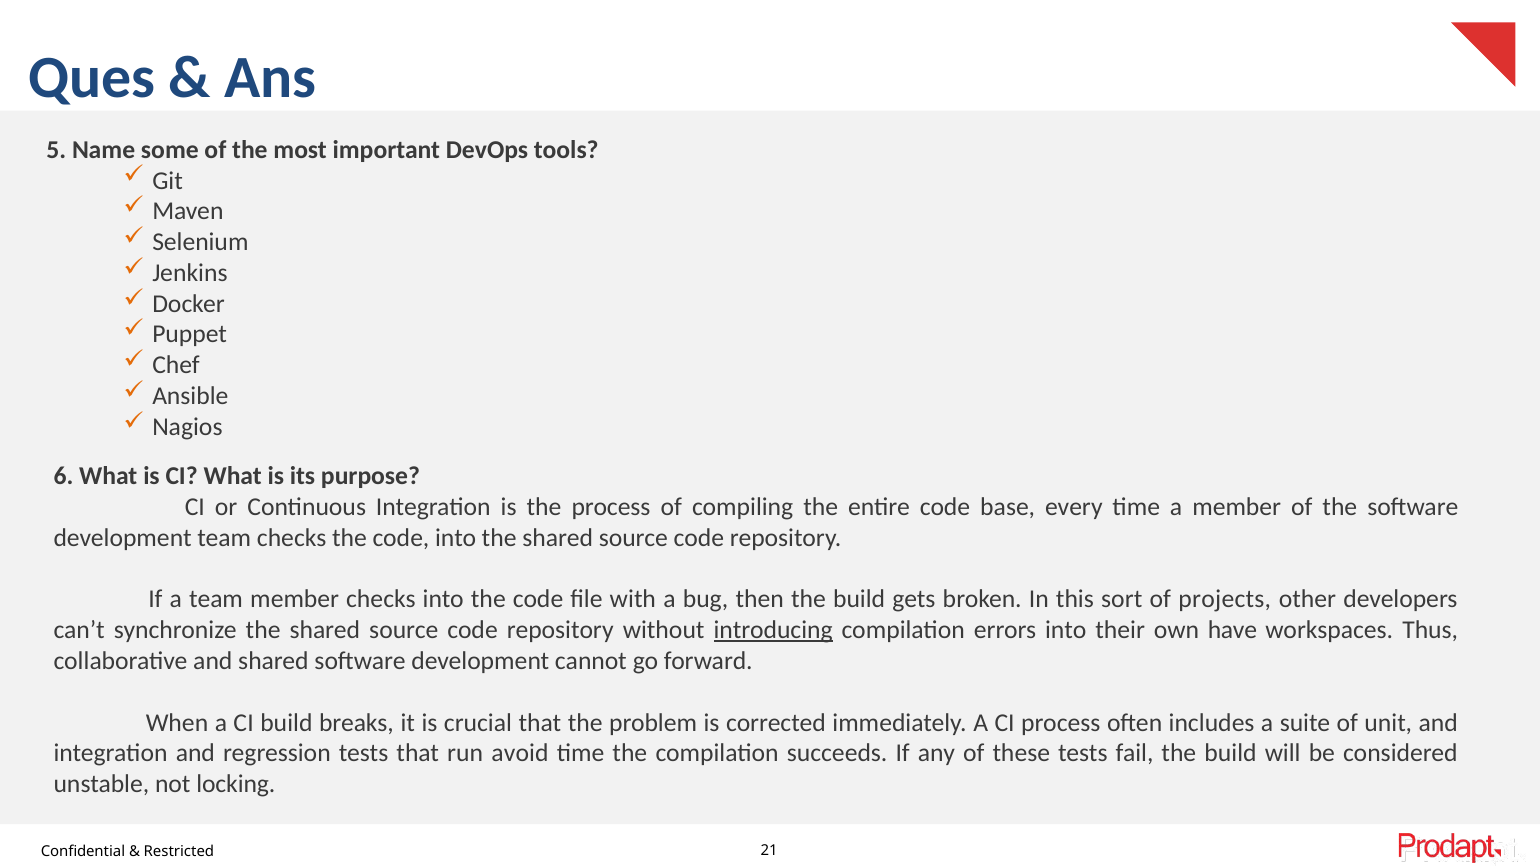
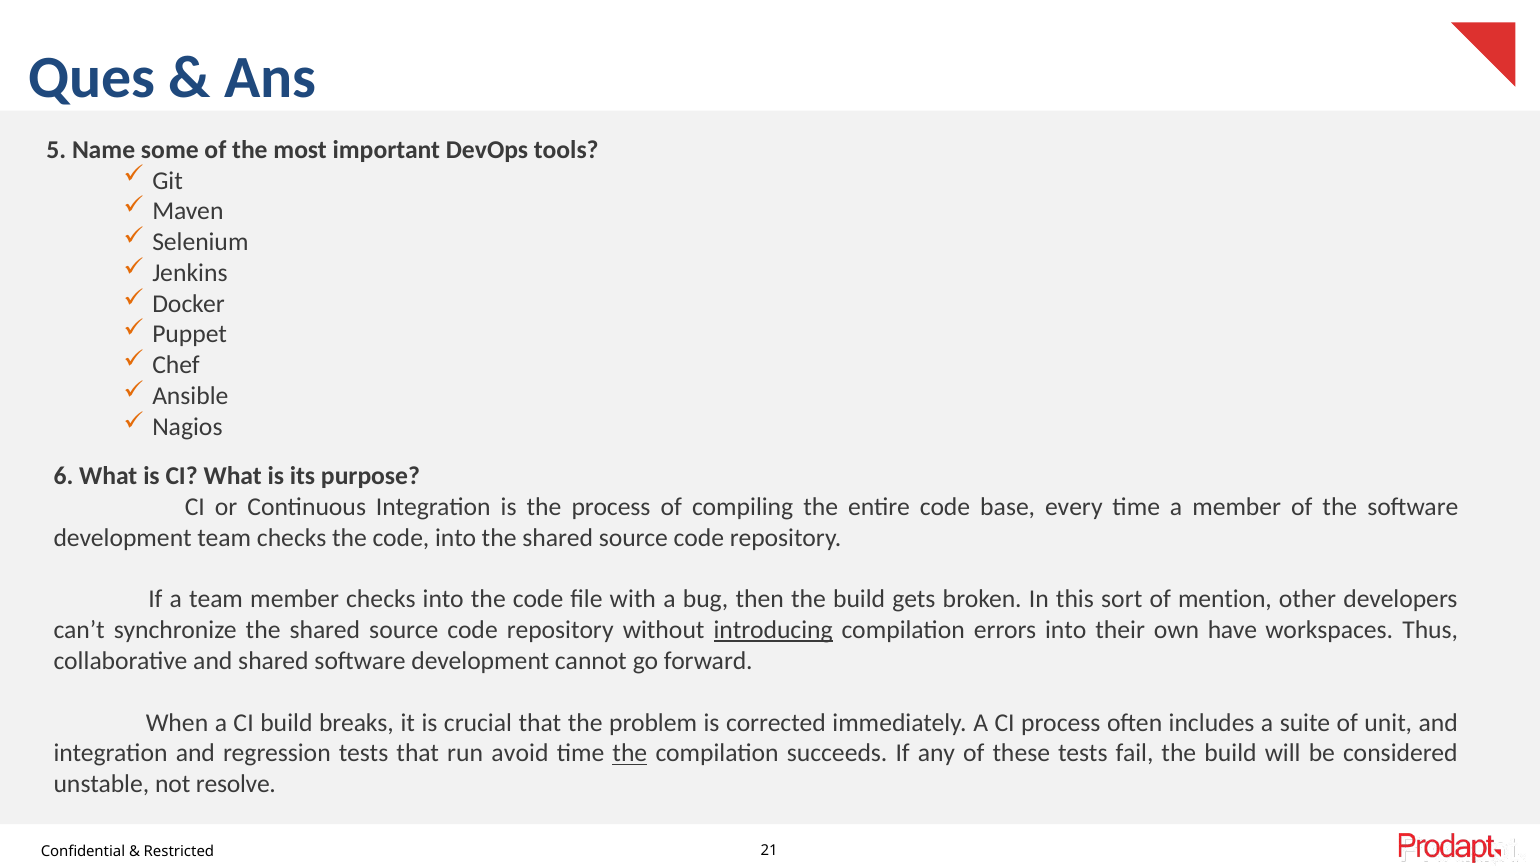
projects: projects -> mention
the at (630, 754) underline: none -> present
locking: locking -> resolve
